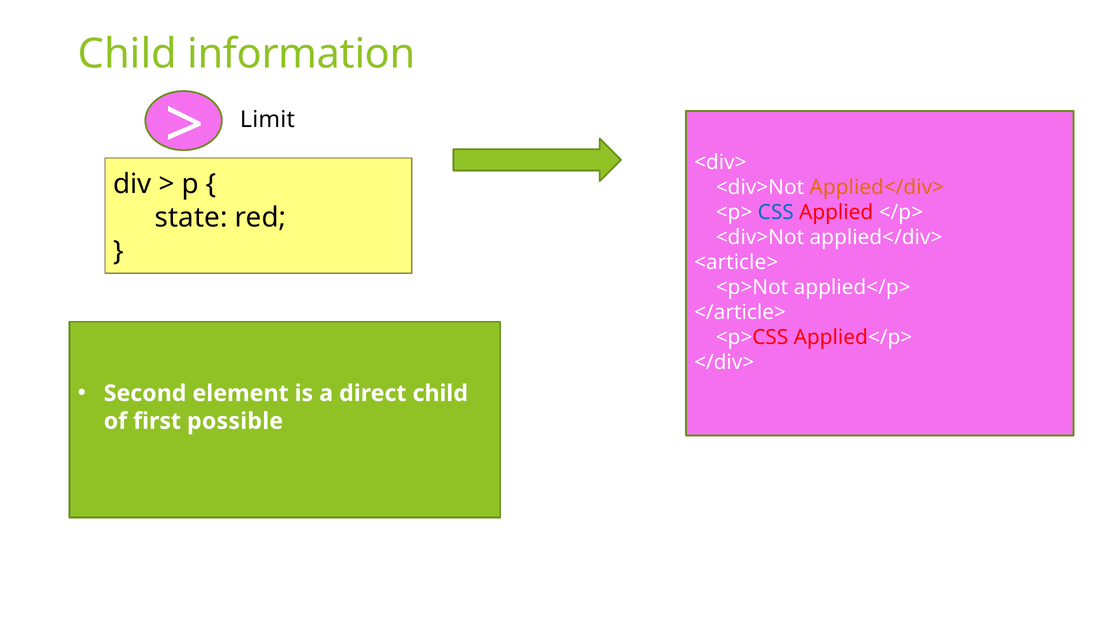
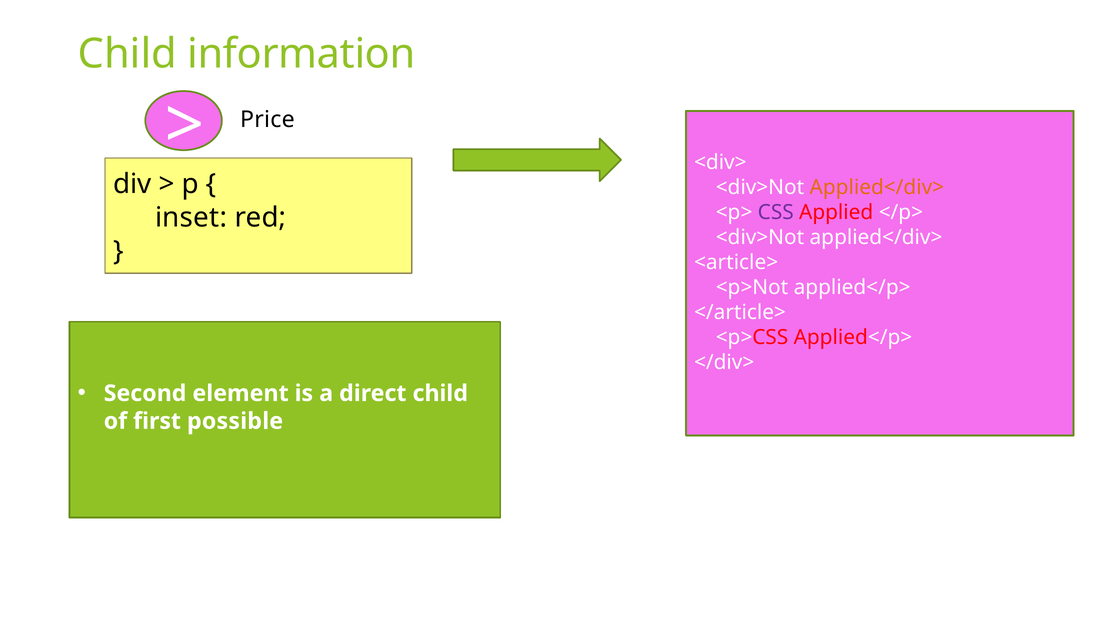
Limit: Limit -> Price
CSS colour: blue -> purple
state: state -> inset
